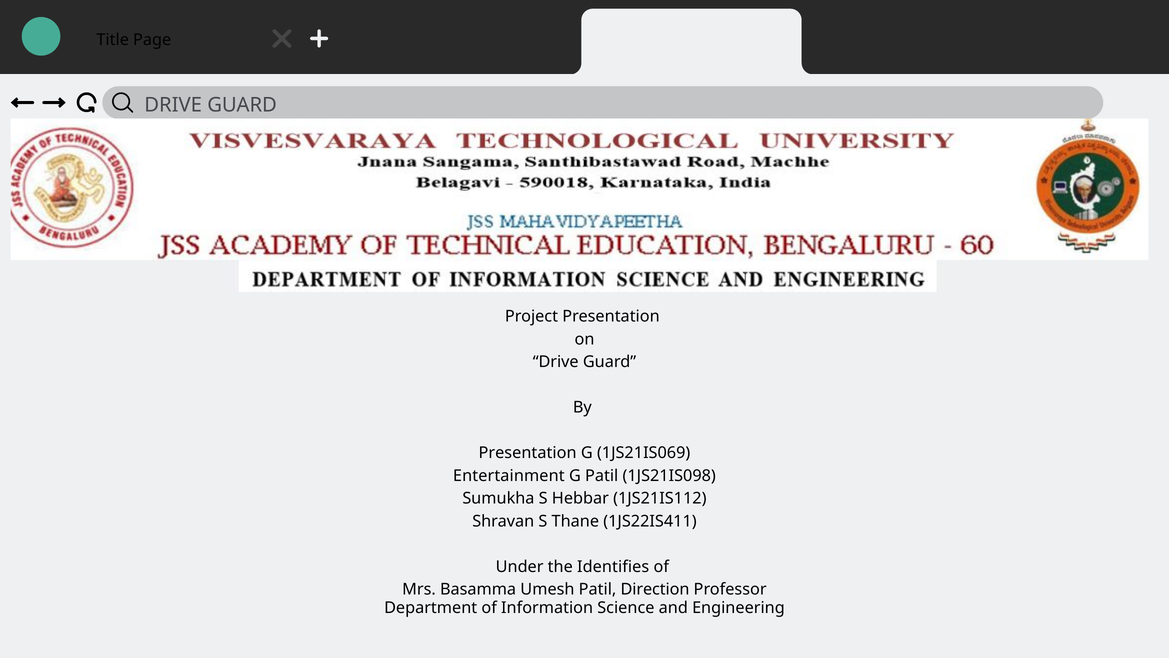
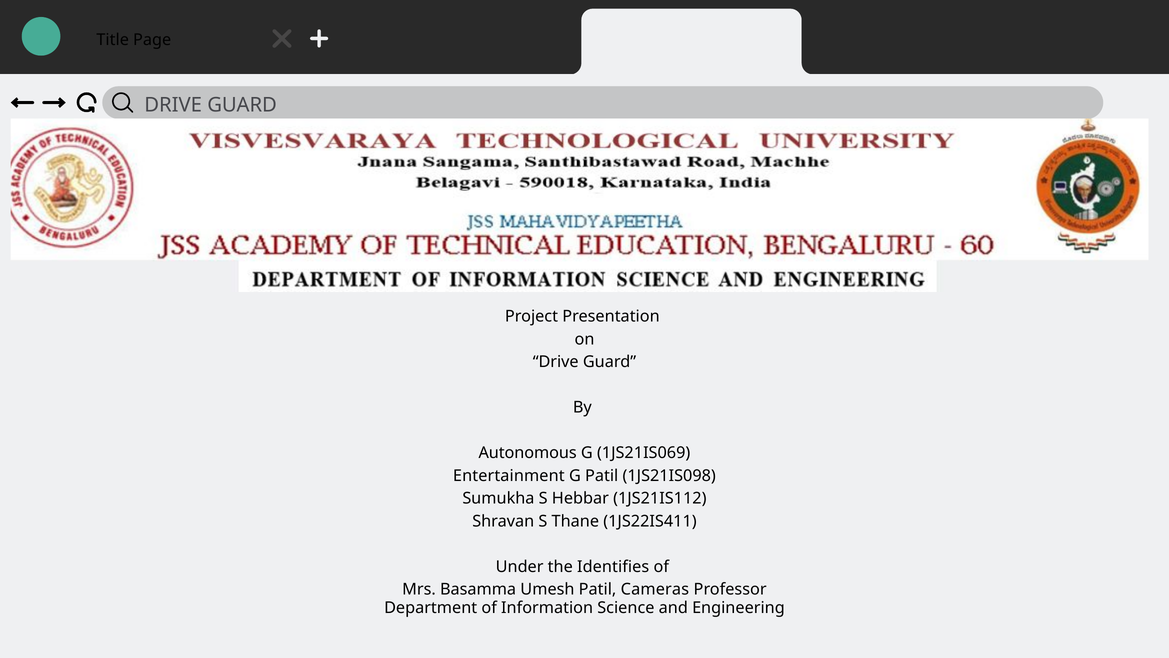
Presentation at (528, 453): Presentation -> Autonomous
Direction: Direction -> Cameras
